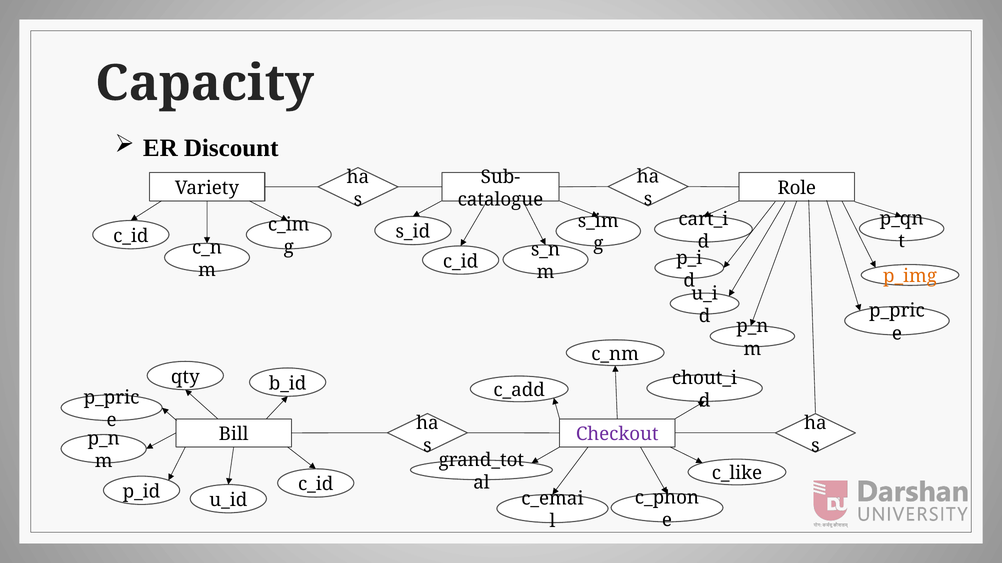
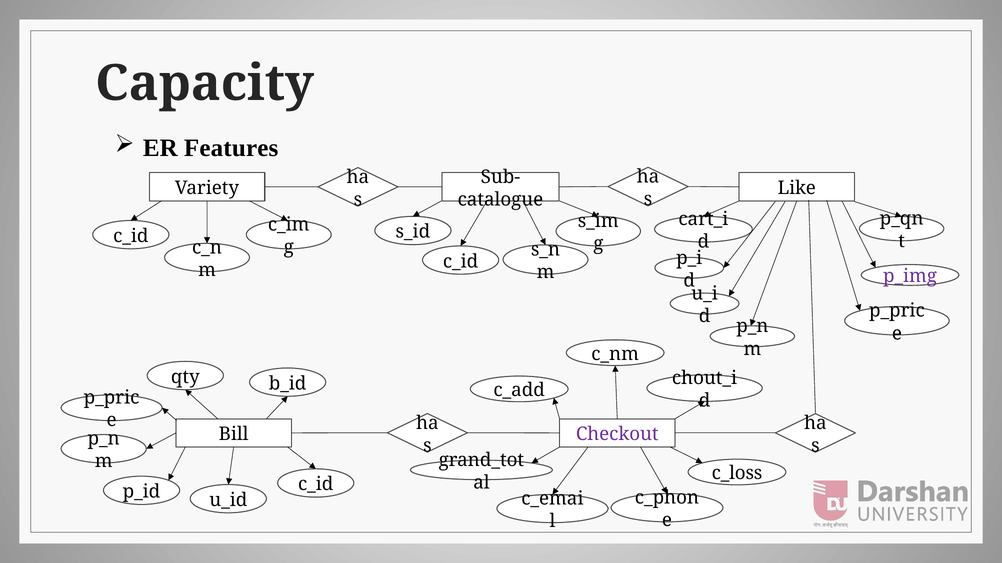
Discount: Discount -> Features
Role: Role -> Like
p_img colour: orange -> purple
c_like: c_like -> c_loss
